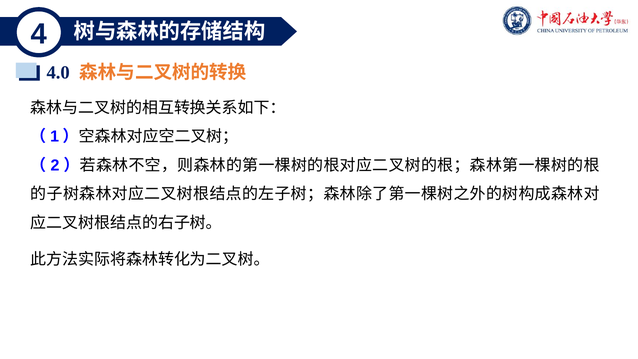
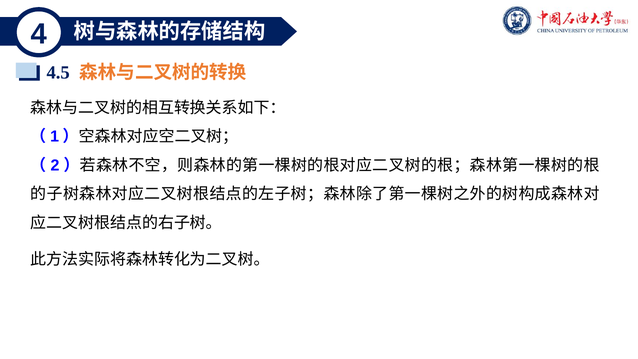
4.0: 4.0 -> 4.5
